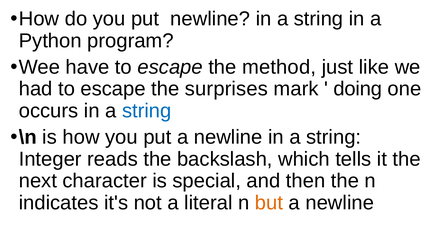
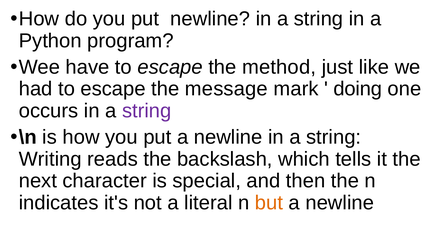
surprises: surprises -> message
string at (147, 111) colour: blue -> purple
Integer: Integer -> Writing
